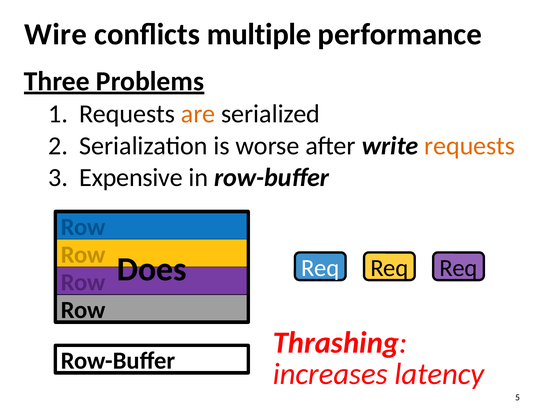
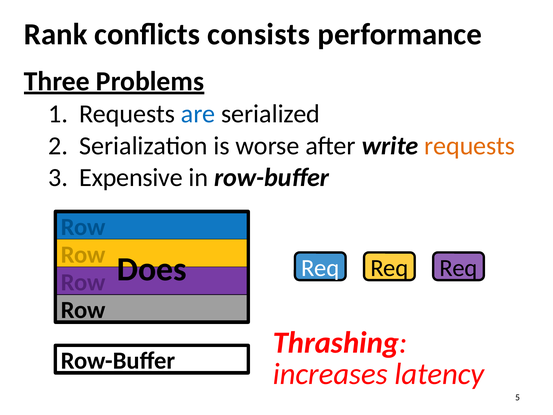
Wire: Wire -> Rank
multiple: multiple -> consists
are colour: orange -> blue
